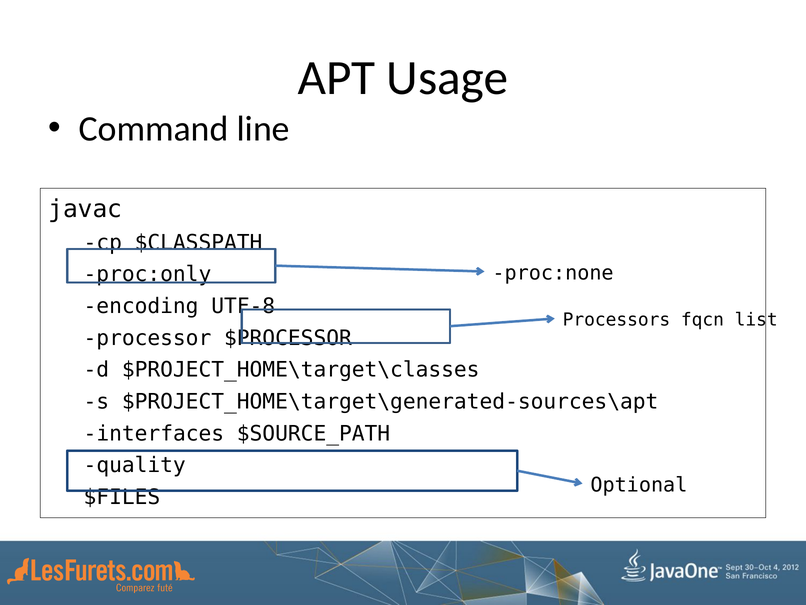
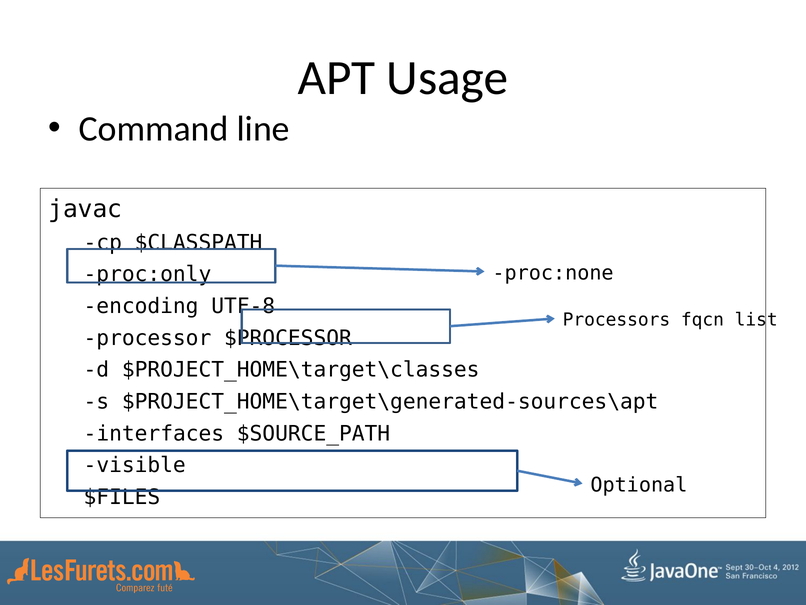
quality: quality -> visible
